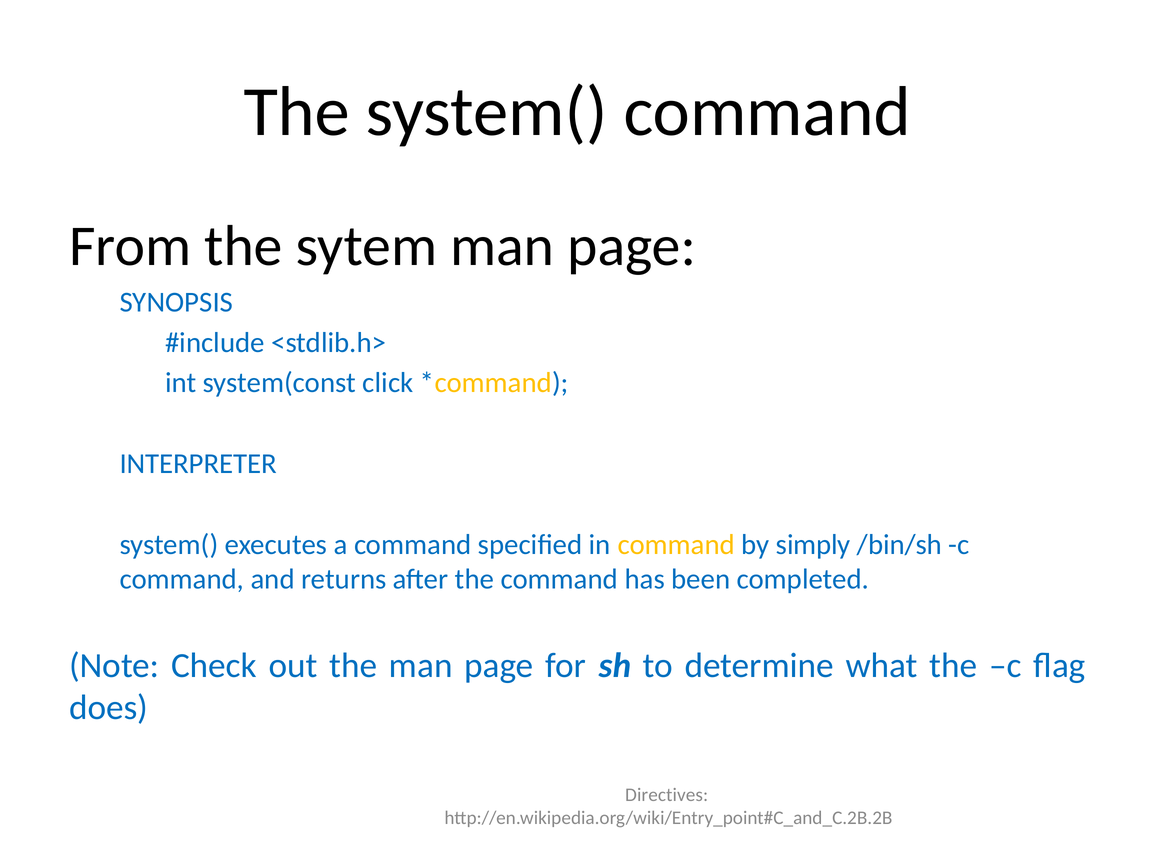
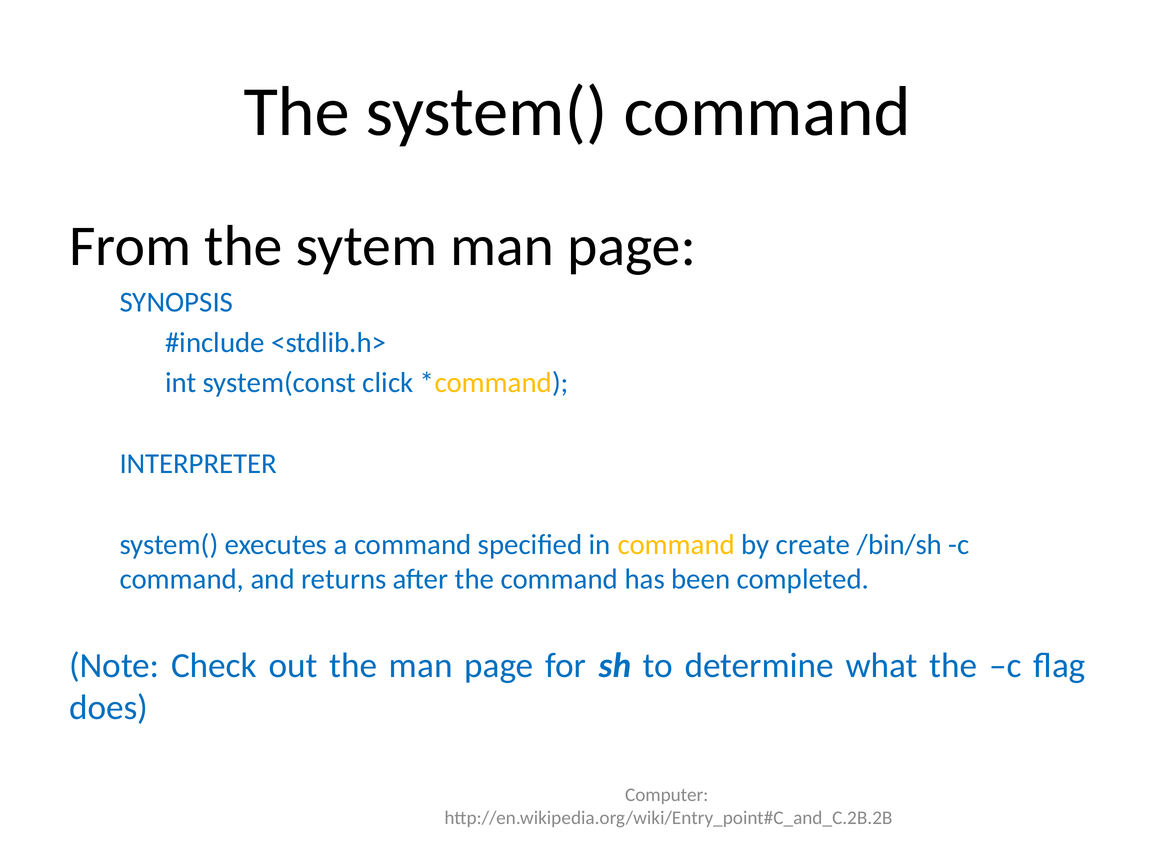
simply: simply -> create
Directives: Directives -> Computer
